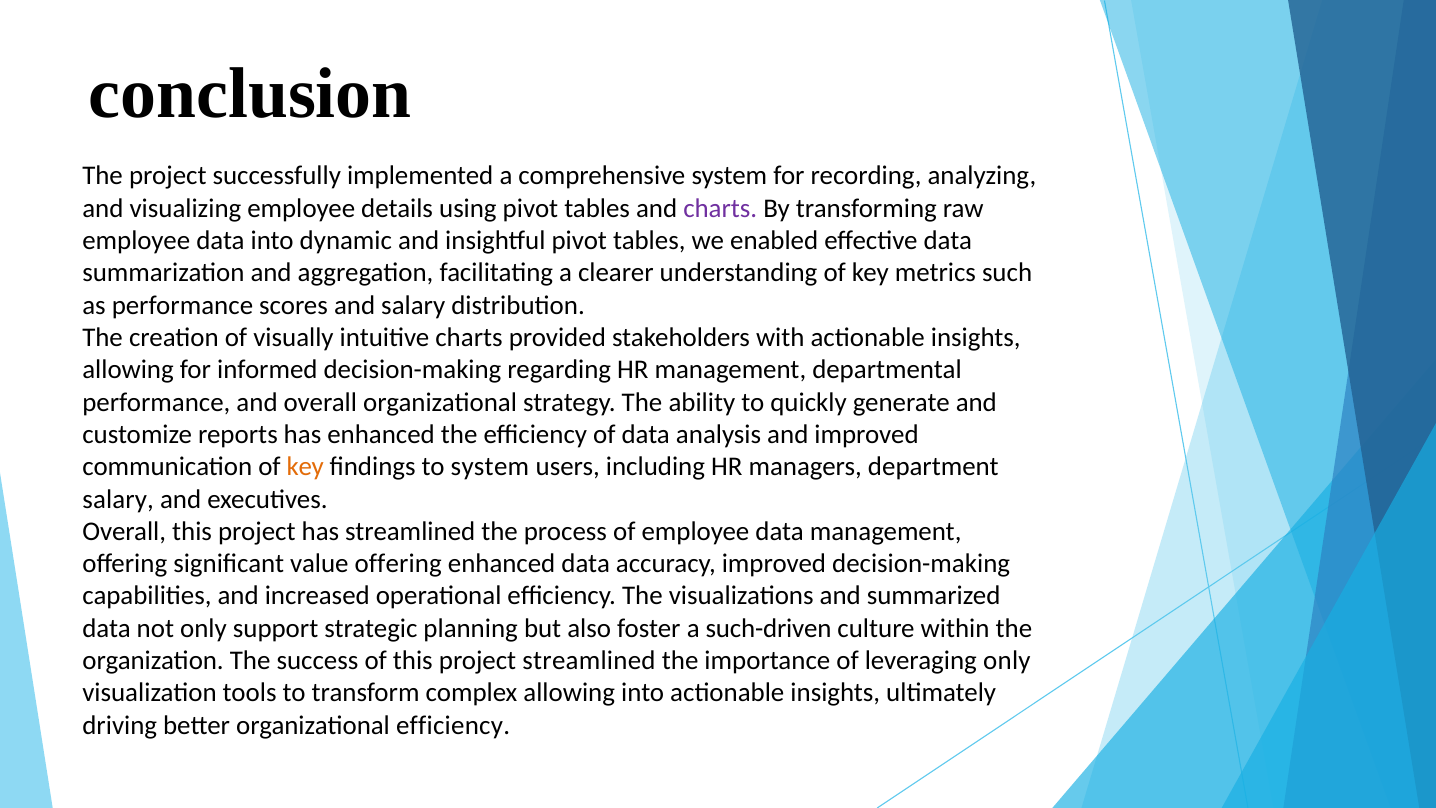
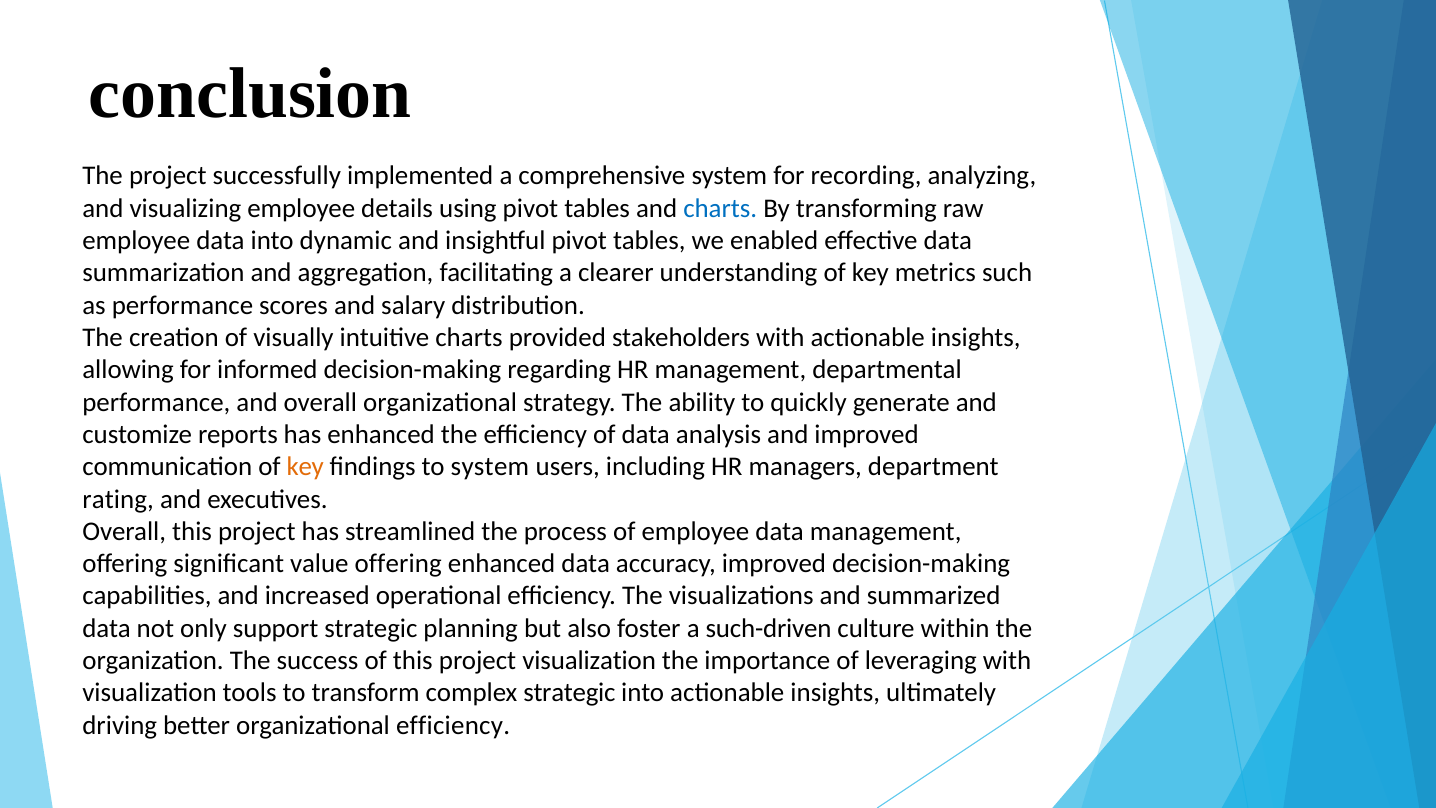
charts at (720, 208) colour: purple -> blue
salary at (118, 499): salary -> rating
project streamlined: streamlined -> visualization
leveraging only: only -> with
complex allowing: allowing -> strategic
